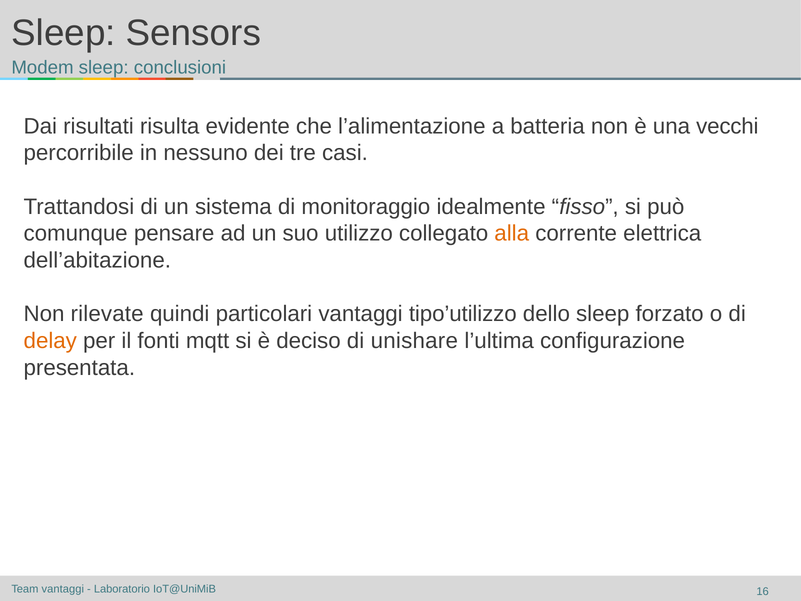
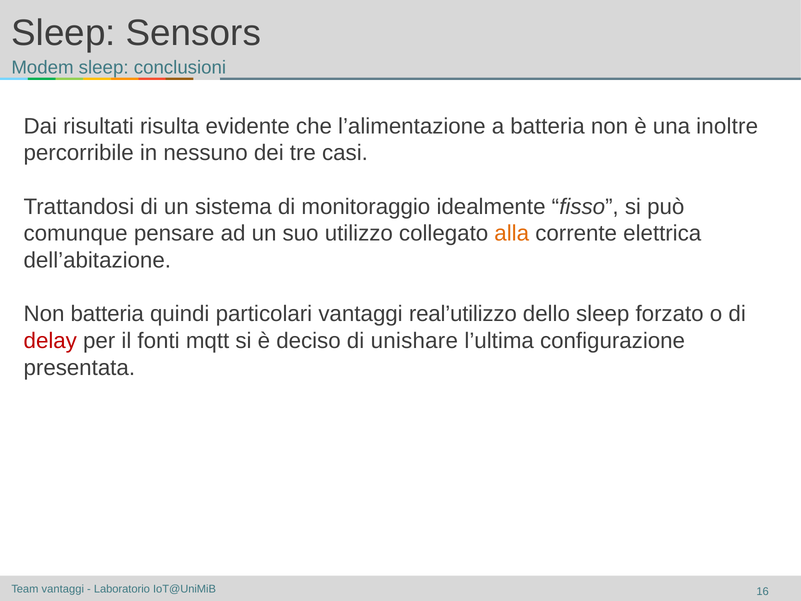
vecchi: vecchi -> inoltre
Non rilevate: rilevate -> batteria
tipo’utilizzo: tipo’utilizzo -> real’utilizzo
delay colour: orange -> red
